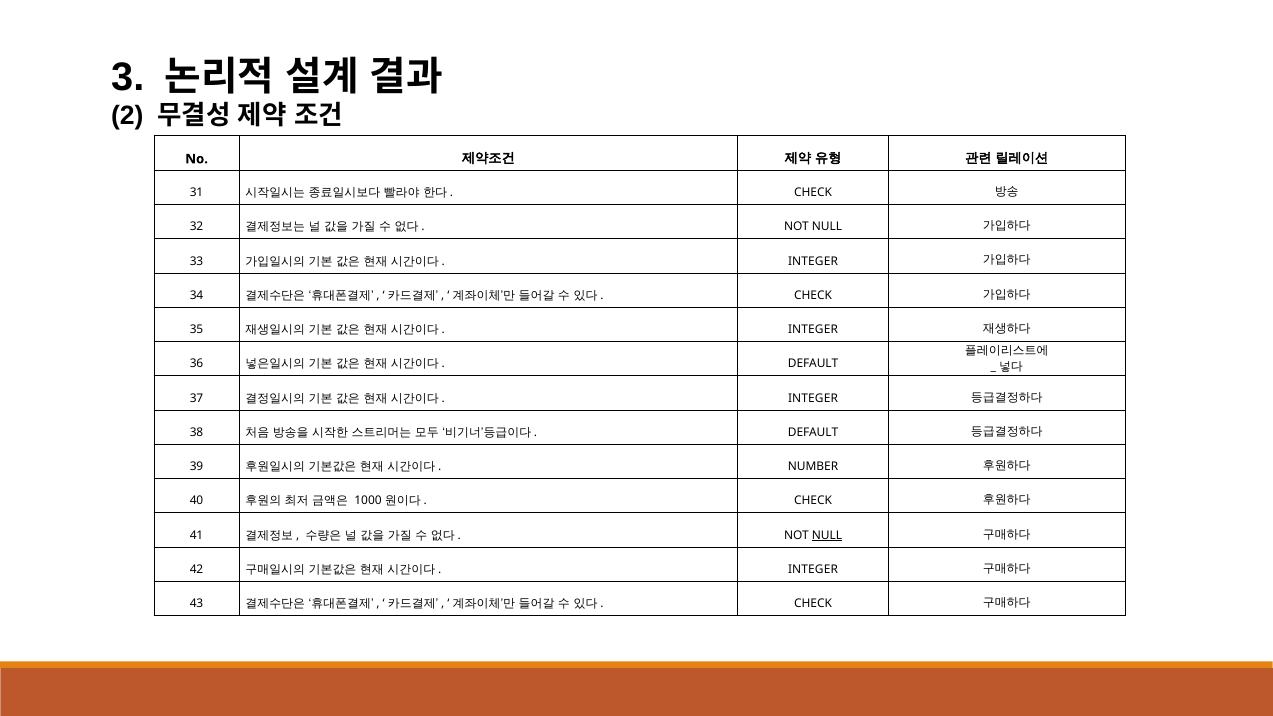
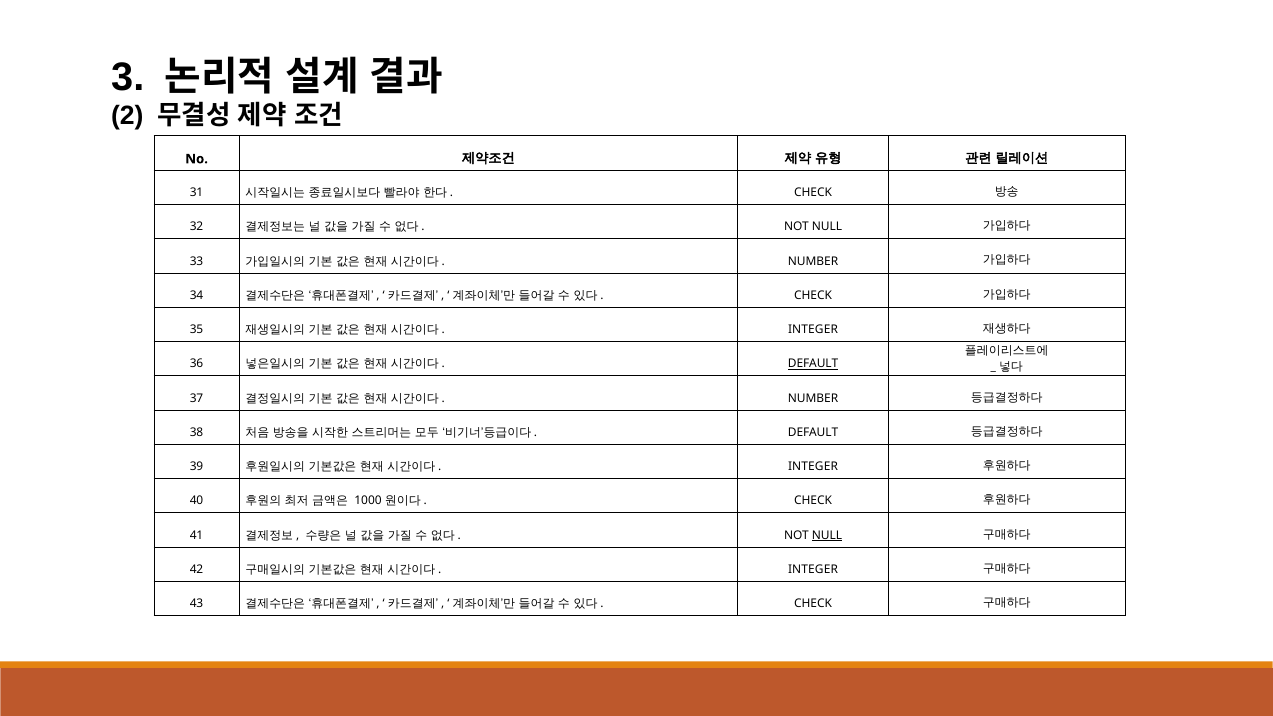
INTEGER at (813, 261): INTEGER -> NUMBER
DEFAULT at (813, 364) underline: none -> present
INTEGER at (813, 398): INTEGER -> NUMBER
NUMBER at (813, 467): NUMBER -> INTEGER
